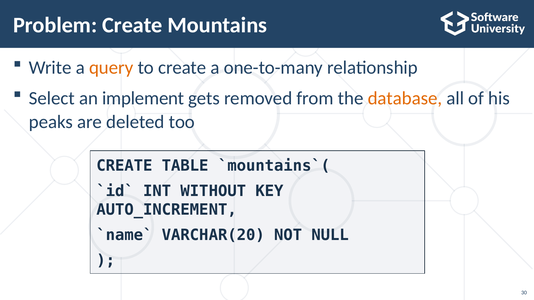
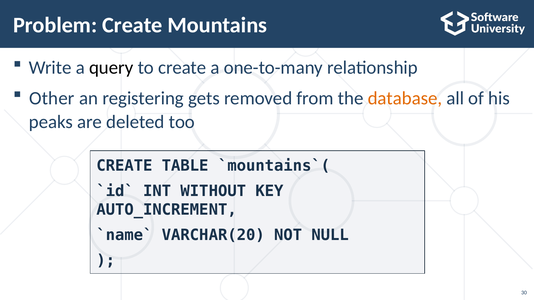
query colour: orange -> black
Select: Select -> Other
implement: implement -> registering
